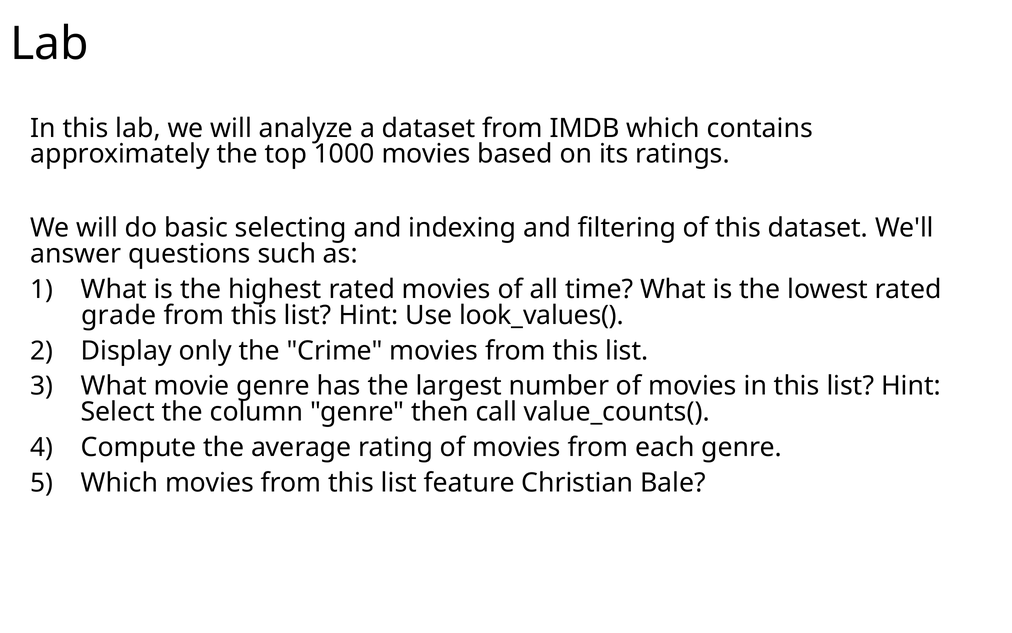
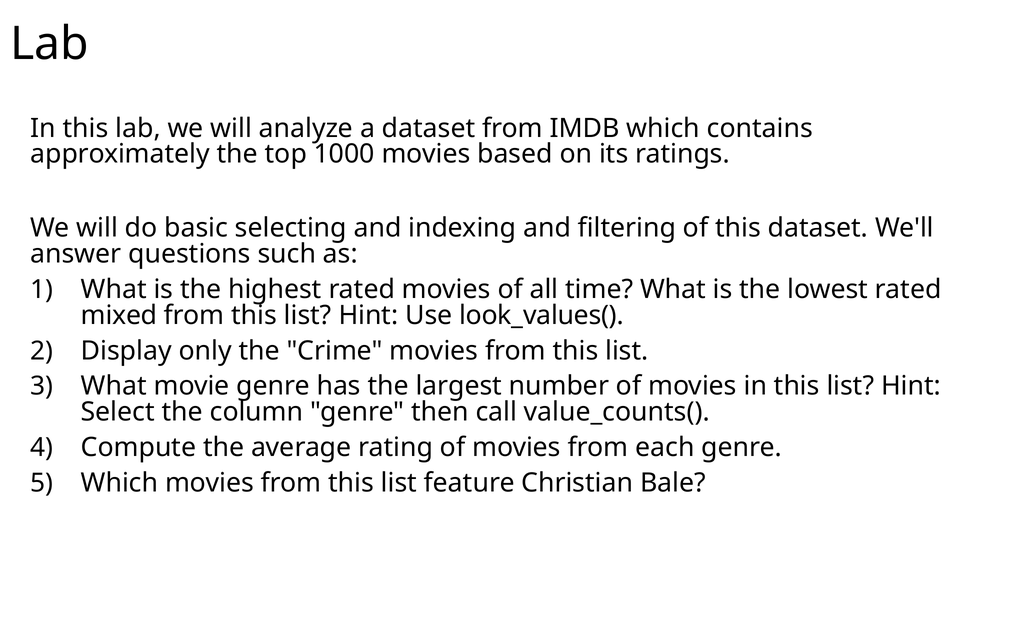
grade: grade -> mixed
